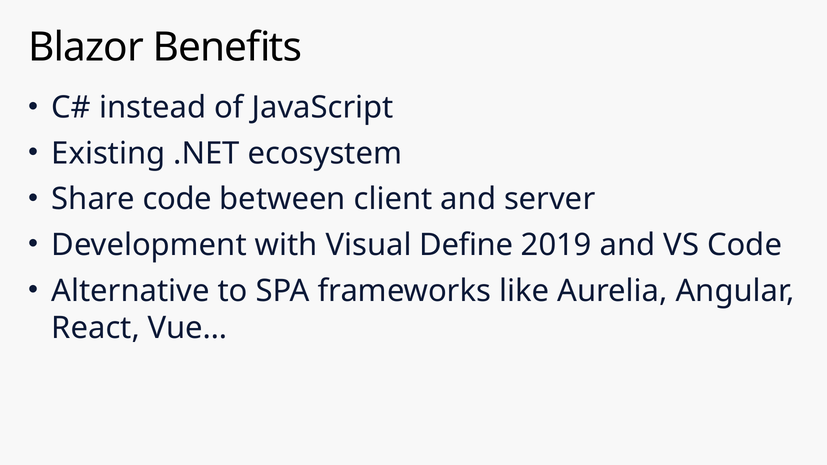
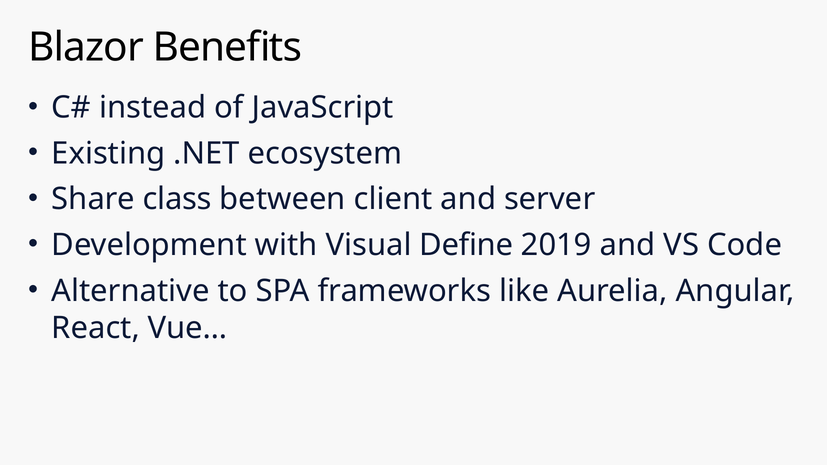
Share code: code -> class
